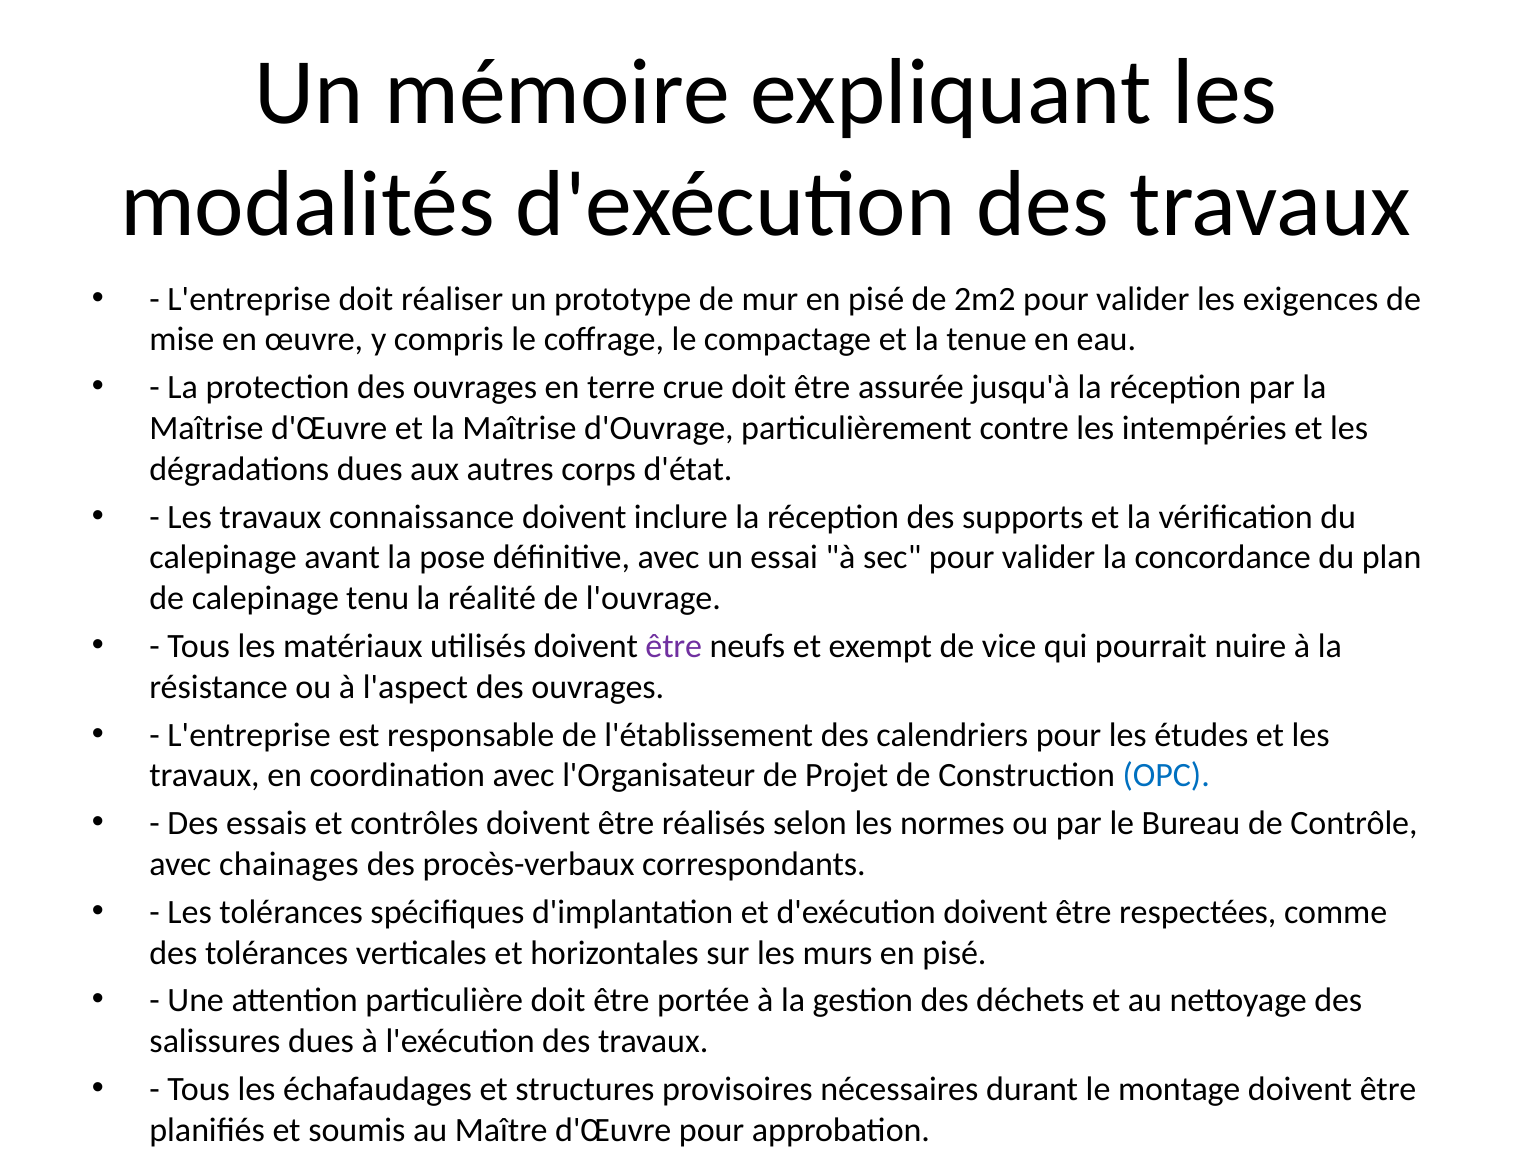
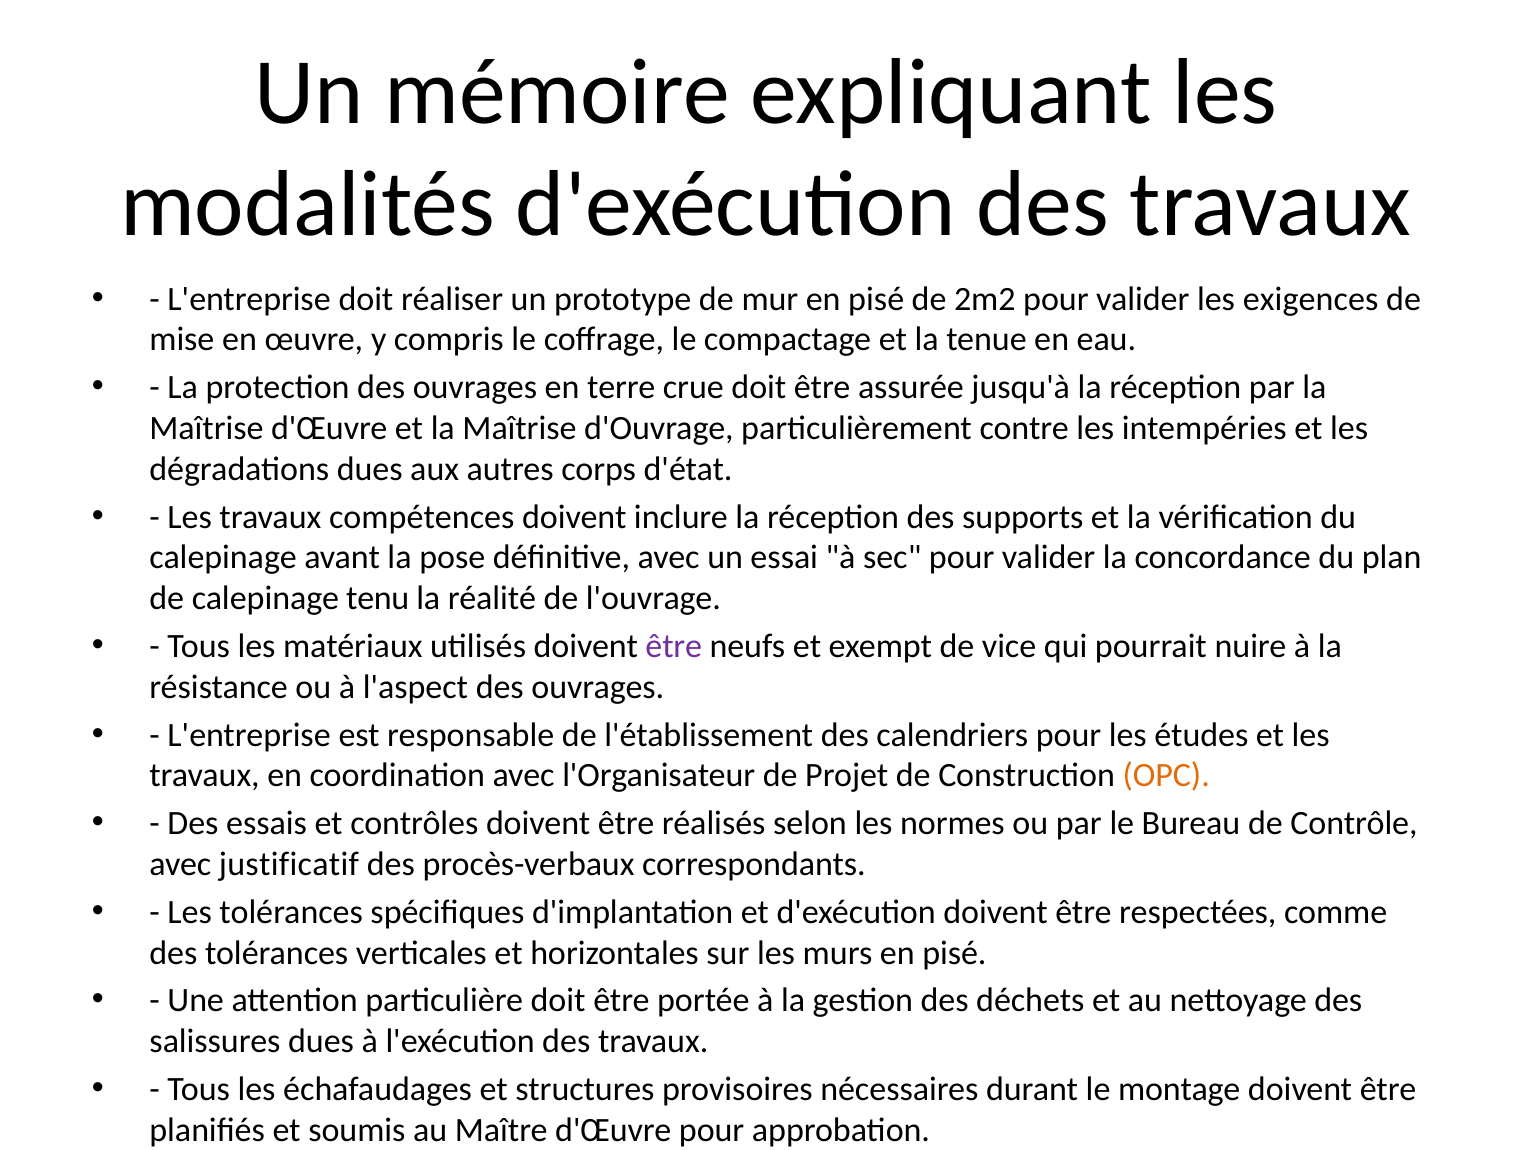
connaissance: connaissance -> compétences
OPC colour: blue -> orange
chainages: chainages -> justificatif
